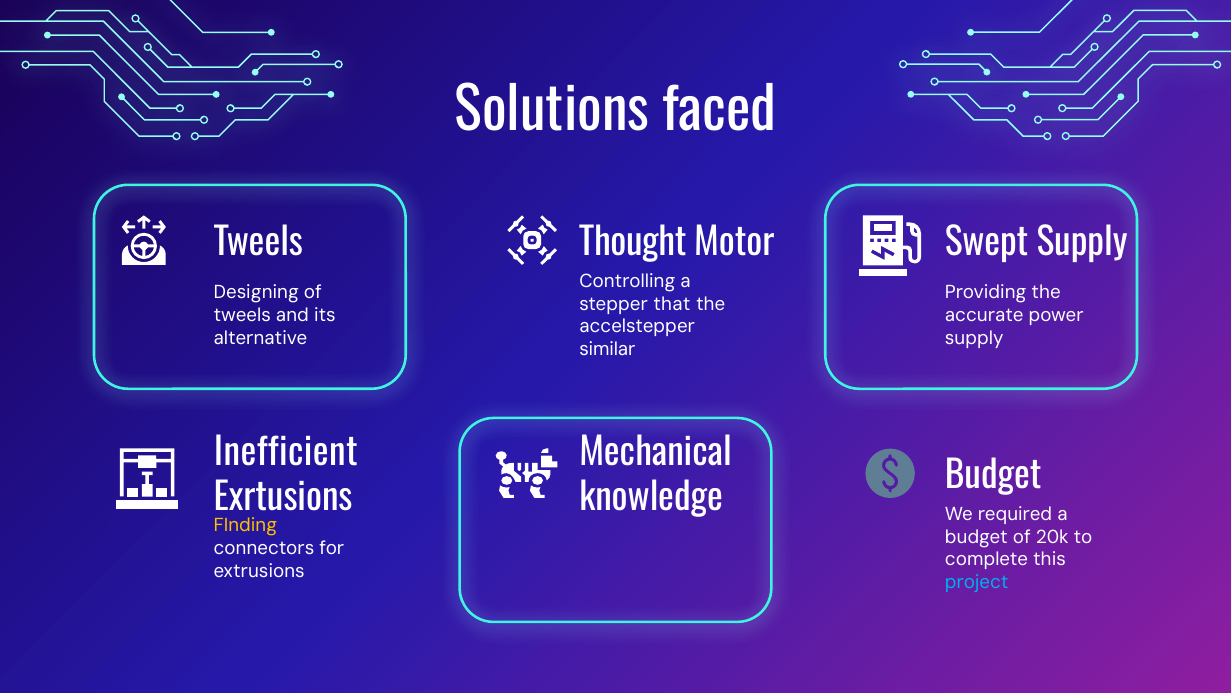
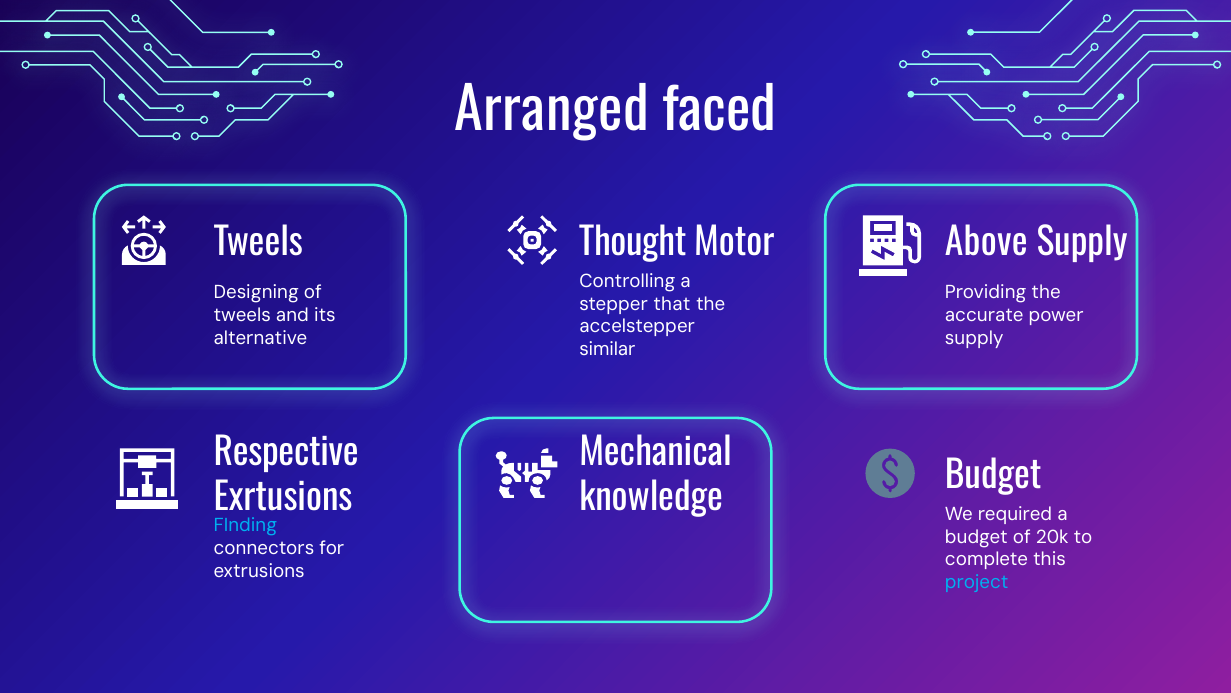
Solutions: Solutions -> Arranged
Swept: Swept -> Above
Inefficient: Inefficient -> Respective
FInding colour: yellow -> light blue
